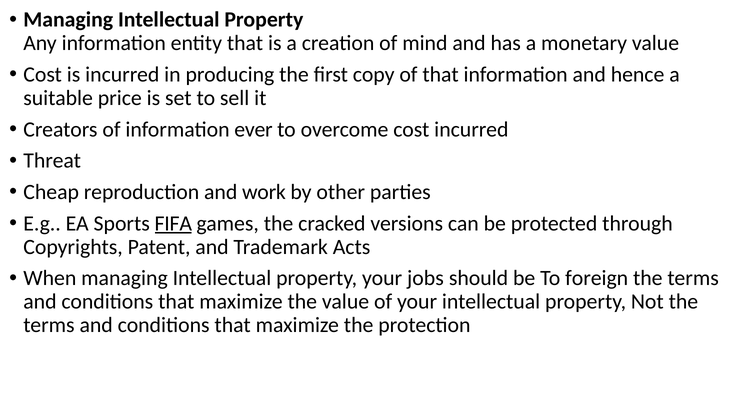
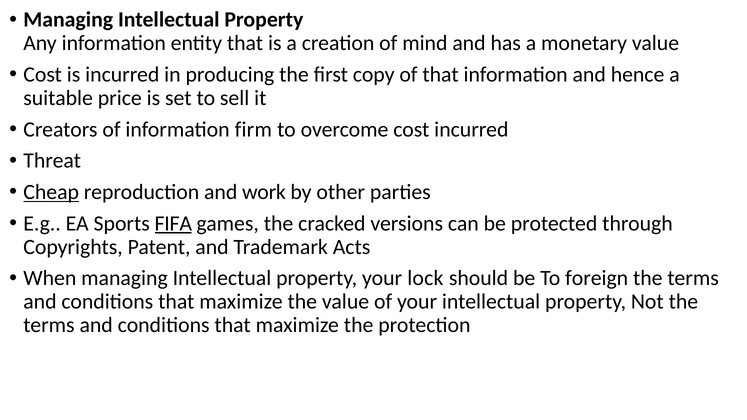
ever: ever -> firm
Cheap underline: none -> present
jobs: jobs -> lock
